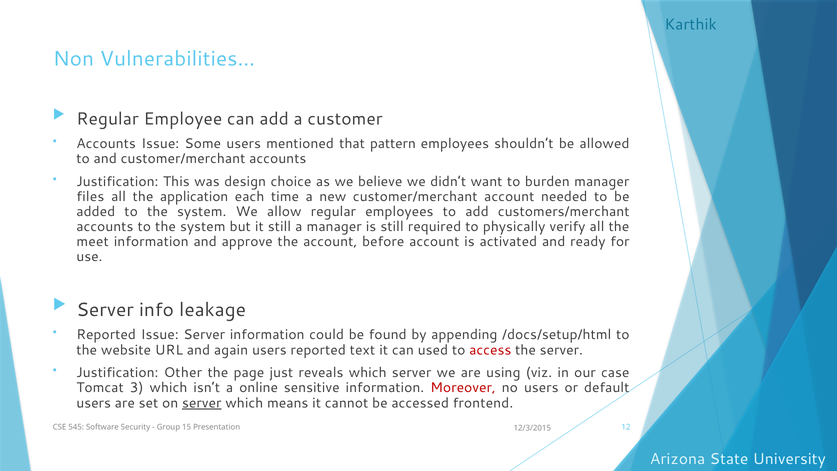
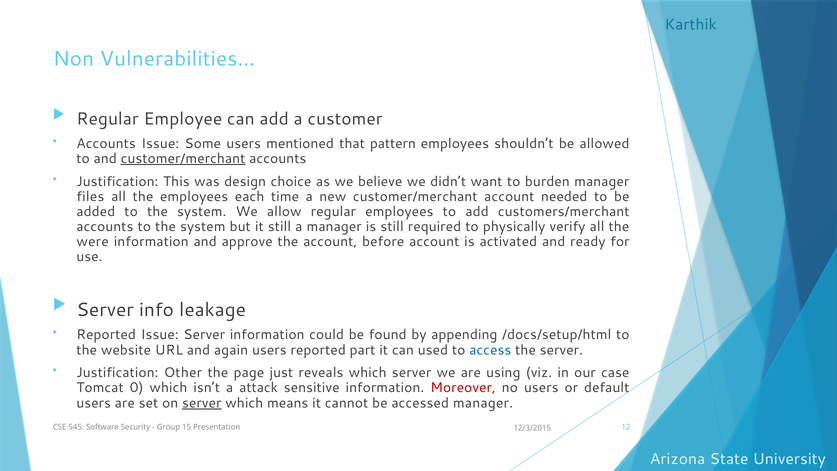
customer/merchant at (183, 158) underline: none -> present
the application: application -> employees
meet: meet -> were
text: text -> part
access colour: red -> blue
3: 3 -> 0
online: online -> attack
accessed frontend: frontend -> manager
